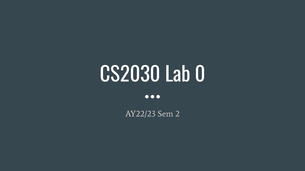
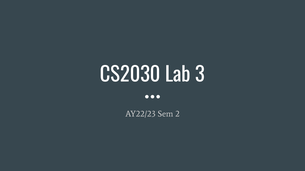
0: 0 -> 3
